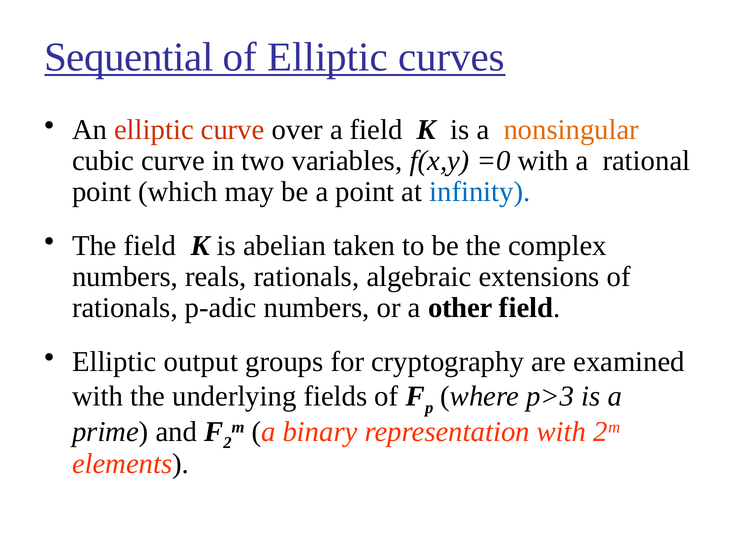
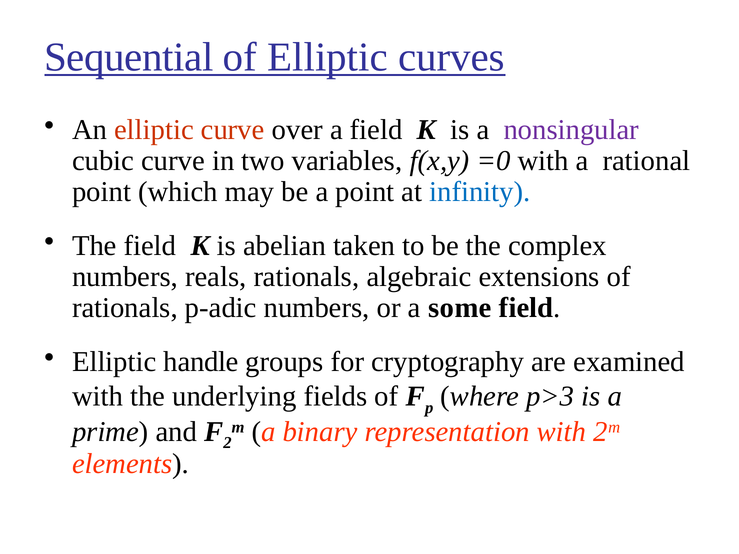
nonsingular colour: orange -> purple
other: other -> some
output: output -> handle
